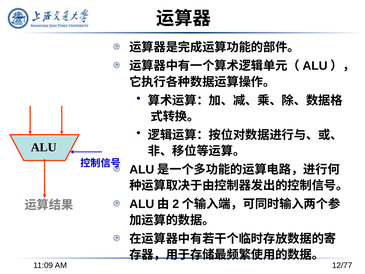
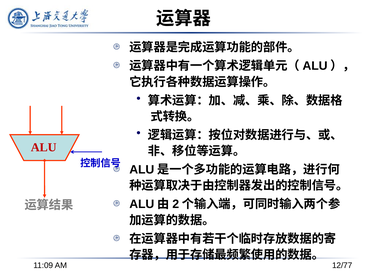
ALU colour: black -> red
